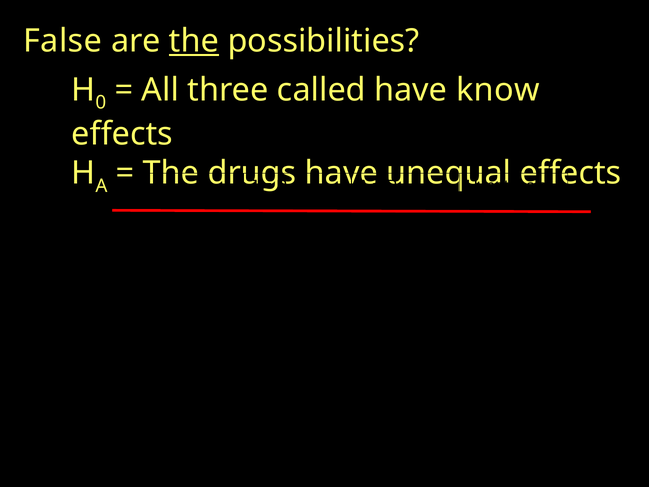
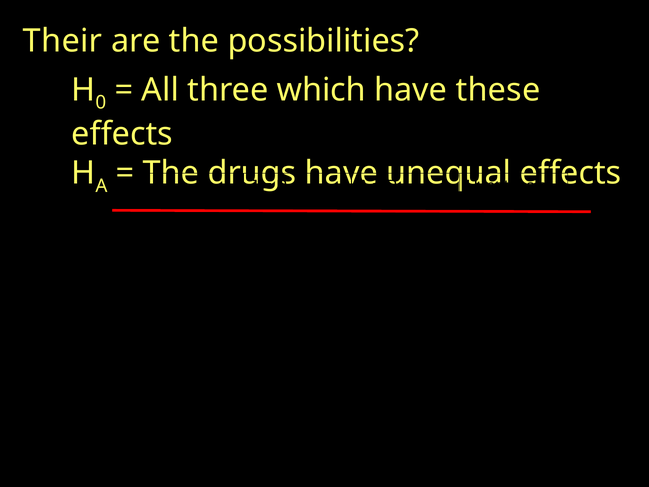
False: False -> Their
the at (194, 41) underline: present -> none
called: called -> which
know: know -> these
